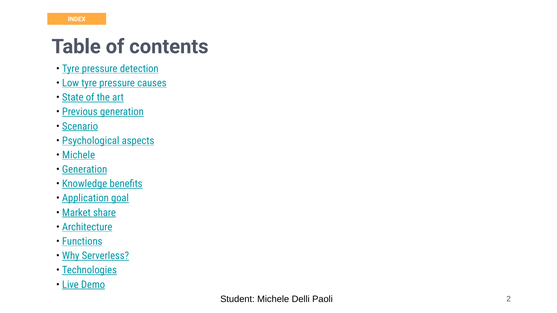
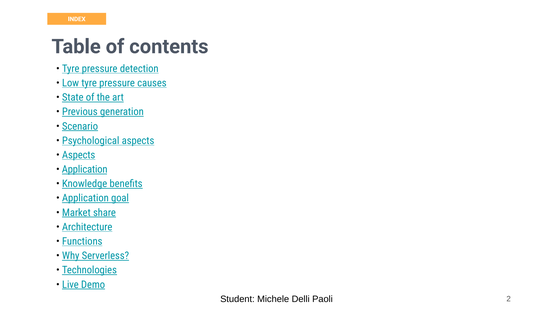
Michele at (79, 155): Michele -> Aspects
Generation at (85, 170): Generation -> Application
